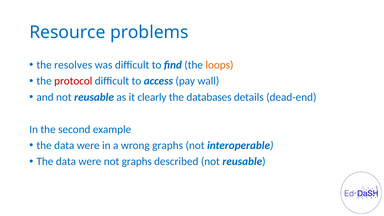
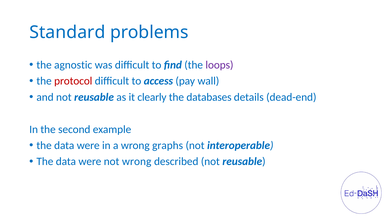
Resource: Resource -> Standard
resolves: resolves -> agnostic
loops colour: orange -> purple
not graphs: graphs -> wrong
